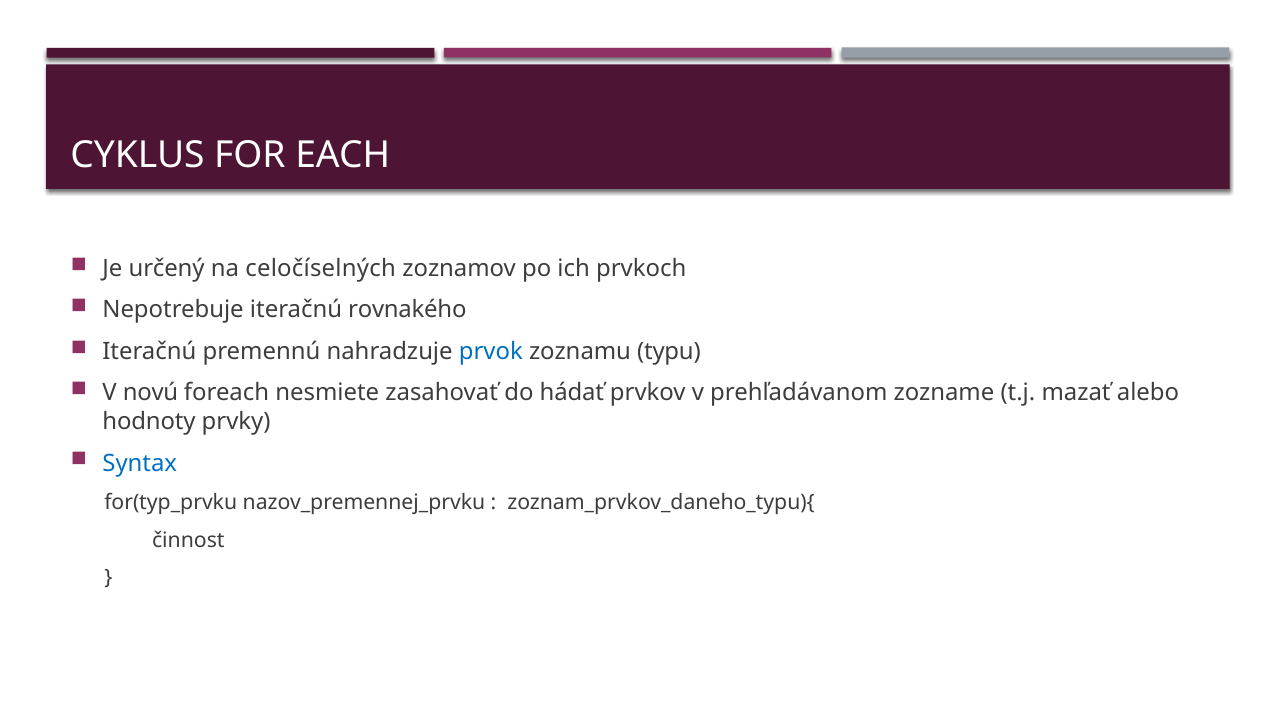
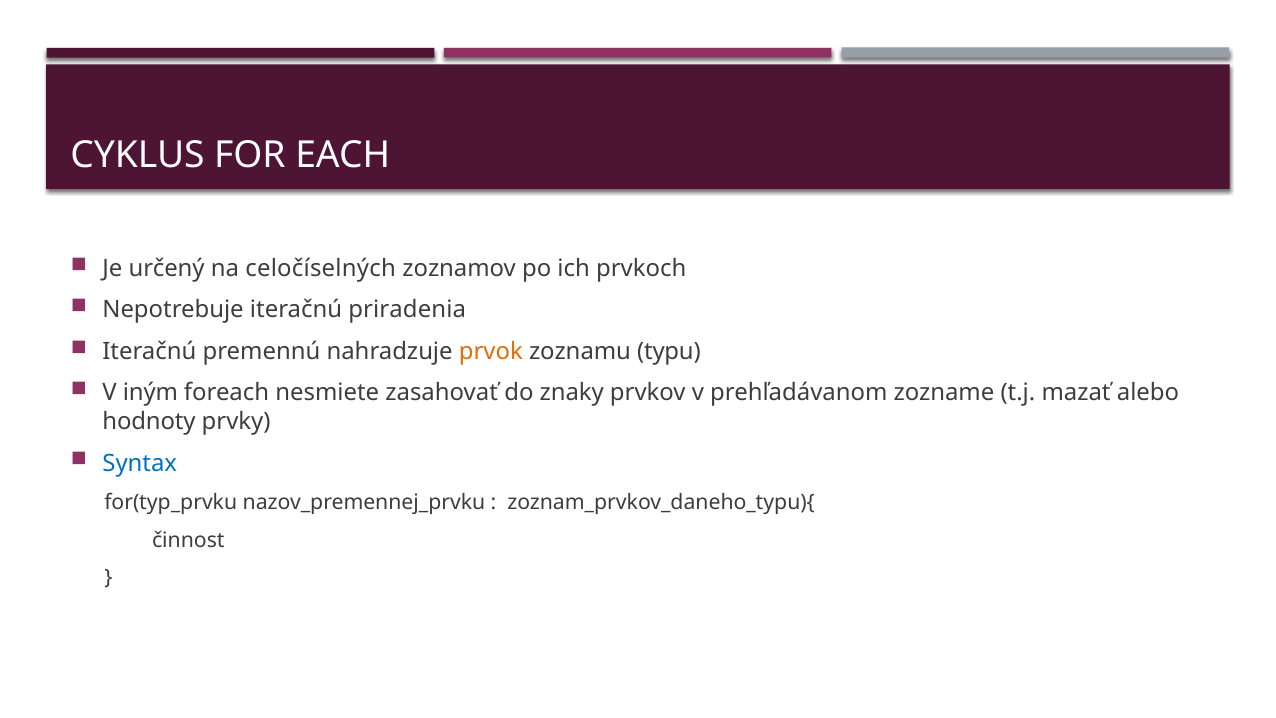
rovnakého: rovnakého -> priradenia
prvok colour: blue -> orange
novú: novú -> iným
hádať: hádať -> znaky
